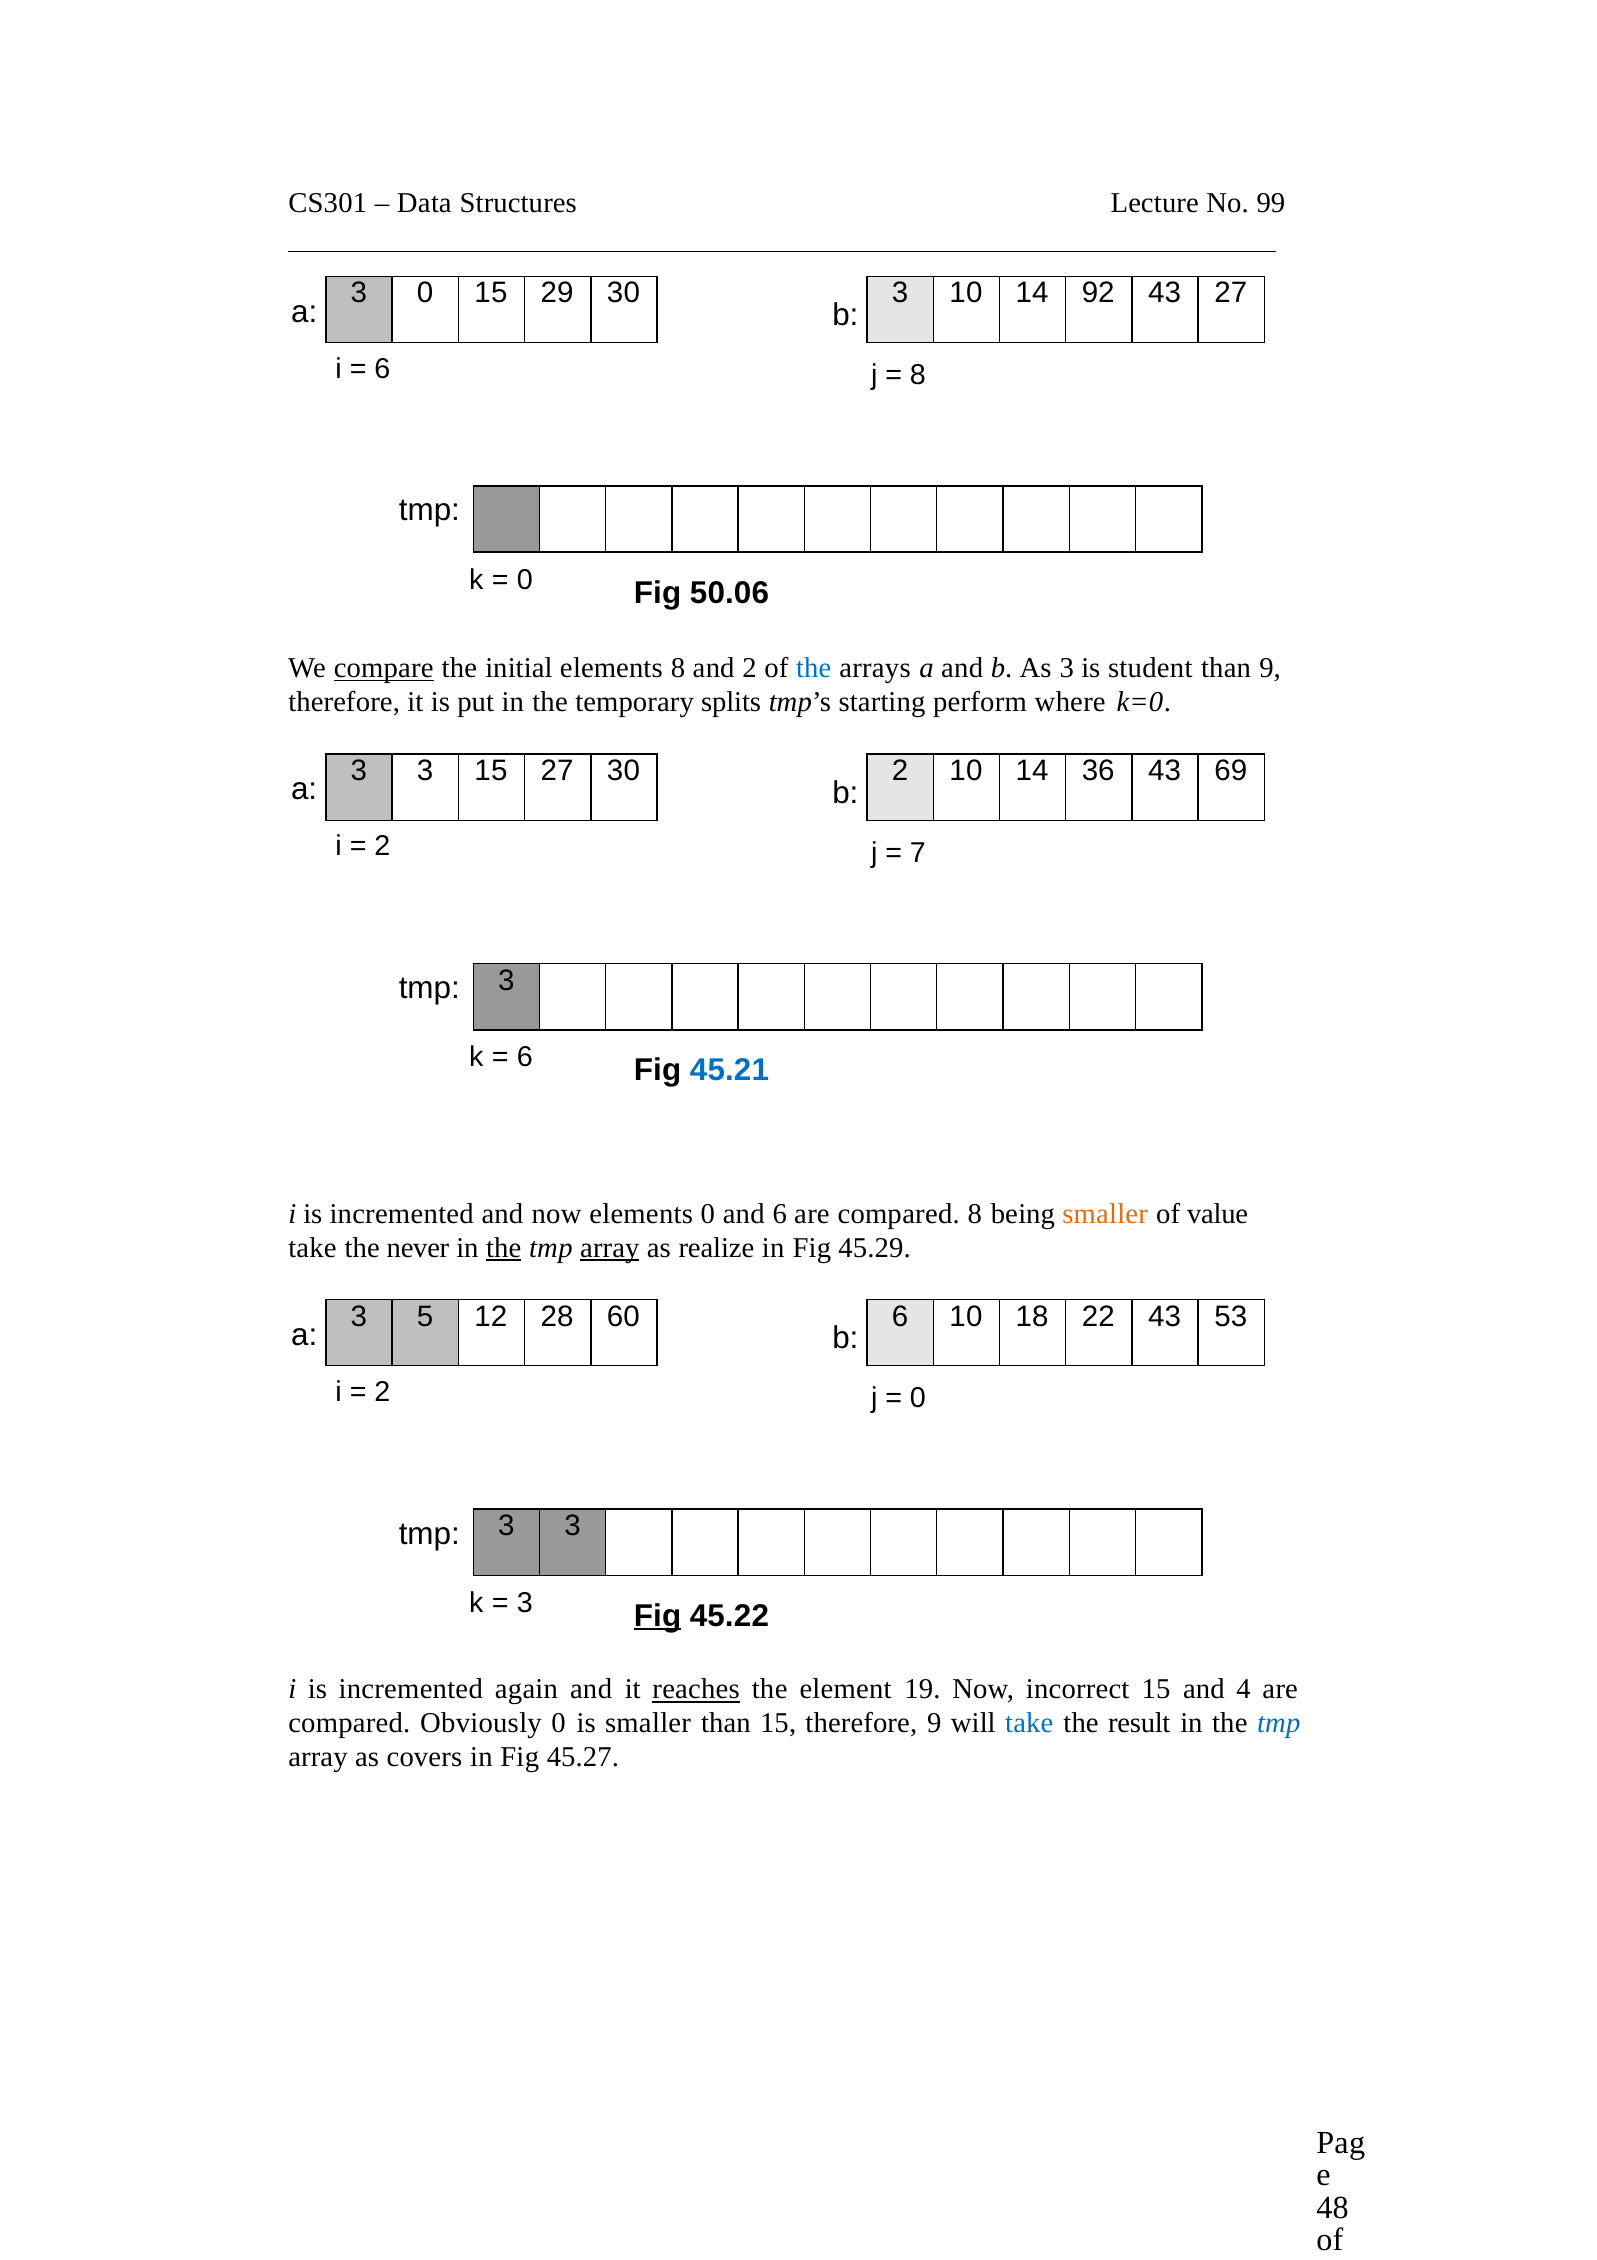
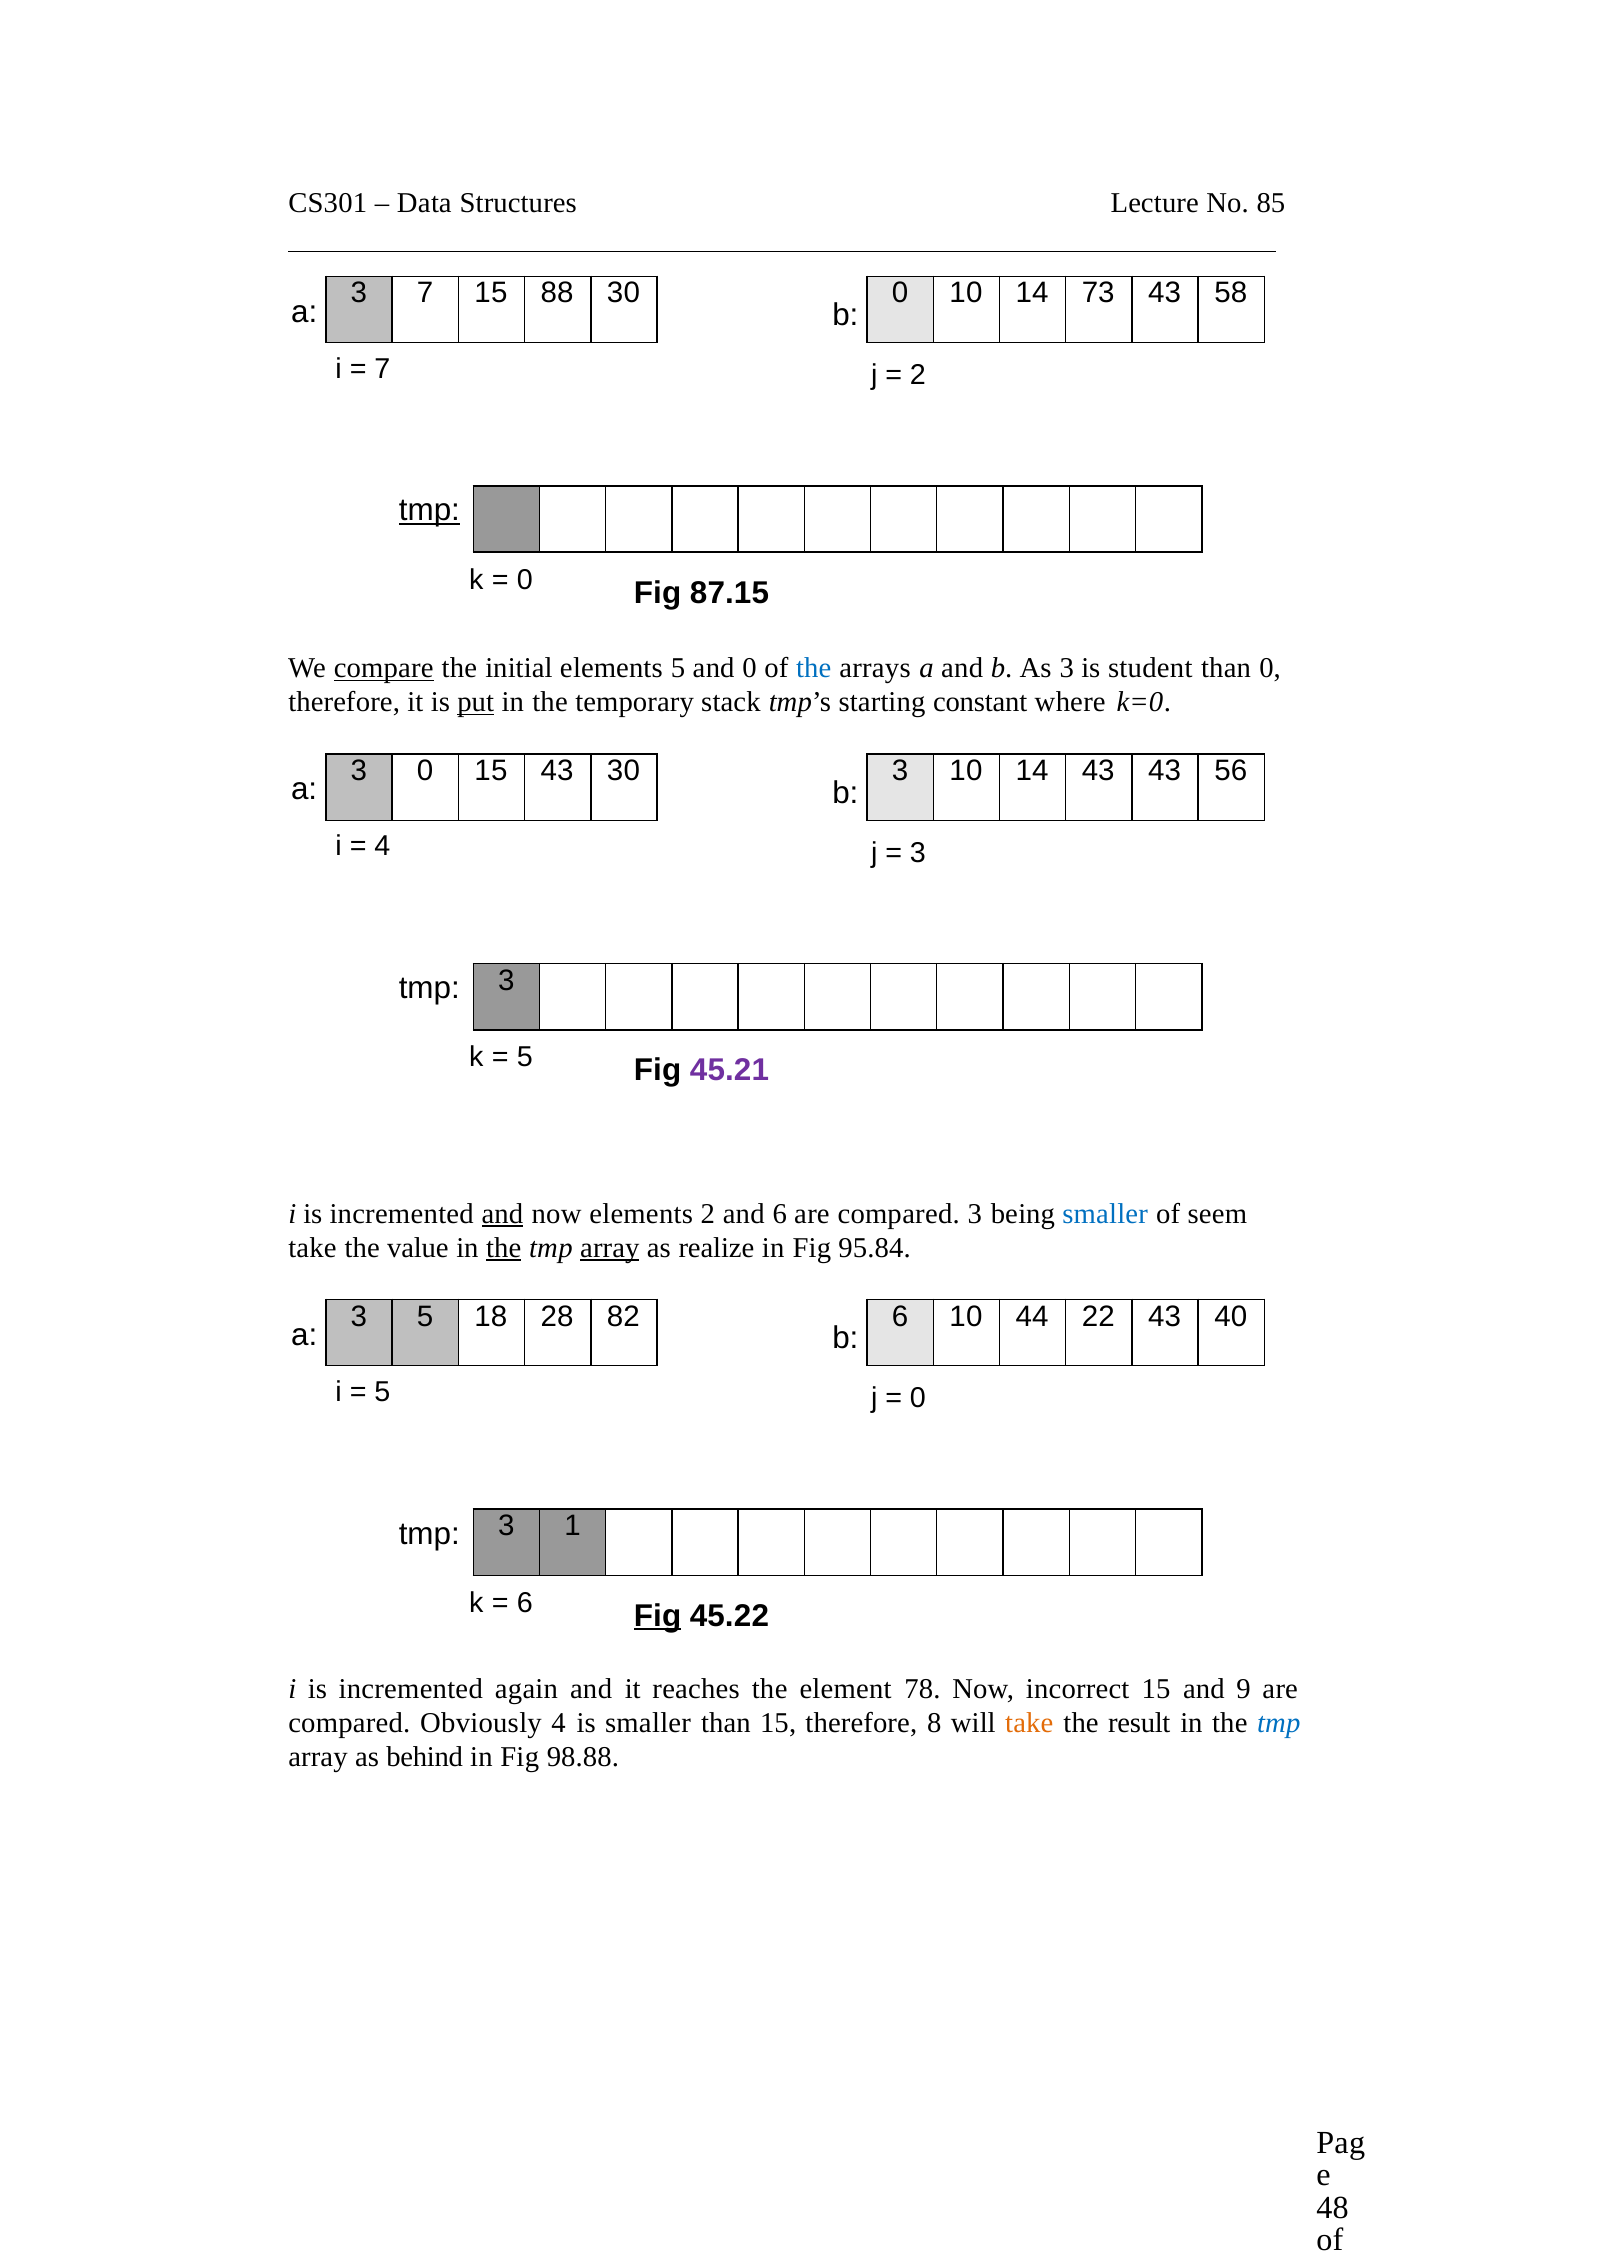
99: 99 -> 85
3 0: 0 -> 7
29: 29 -> 88
30 3: 3 -> 0
92: 92 -> 73
43 27: 27 -> 58
6 at (382, 369): 6 -> 7
8 at (918, 375): 8 -> 2
tmp at (429, 511) underline: none -> present
50.06: 50.06 -> 87.15
elements 8: 8 -> 5
and 2: 2 -> 0
than 9: 9 -> 0
put underline: none -> present
splits: splits -> stack
perform: perform -> constant
3 at (425, 771): 3 -> 0
15 27: 27 -> 43
30 2: 2 -> 3
14 36: 36 -> 43
69: 69 -> 56
2 at (382, 846): 2 -> 4
7 at (918, 853): 7 -> 3
6 at (525, 1057): 6 -> 5
45.21 colour: blue -> purple
and at (502, 1214) underline: none -> present
elements 0: 0 -> 2
compared 8: 8 -> 3
smaller at (1105, 1214) colour: orange -> blue
value: value -> seem
never: never -> value
45.29: 45.29 -> 95.84
12: 12 -> 18
60: 60 -> 82
18: 18 -> 44
53: 53 -> 40
2 at (382, 1392): 2 -> 5
3 at (573, 1526): 3 -> 1
3 at (525, 1603): 3 -> 6
reaches underline: present -> none
19: 19 -> 78
4: 4 -> 9
Obviously 0: 0 -> 4
therefore 9: 9 -> 8
take at (1029, 1723) colour: blue -> orange
covers: covers -> behind
45.27: 45.27 -> 98.88
